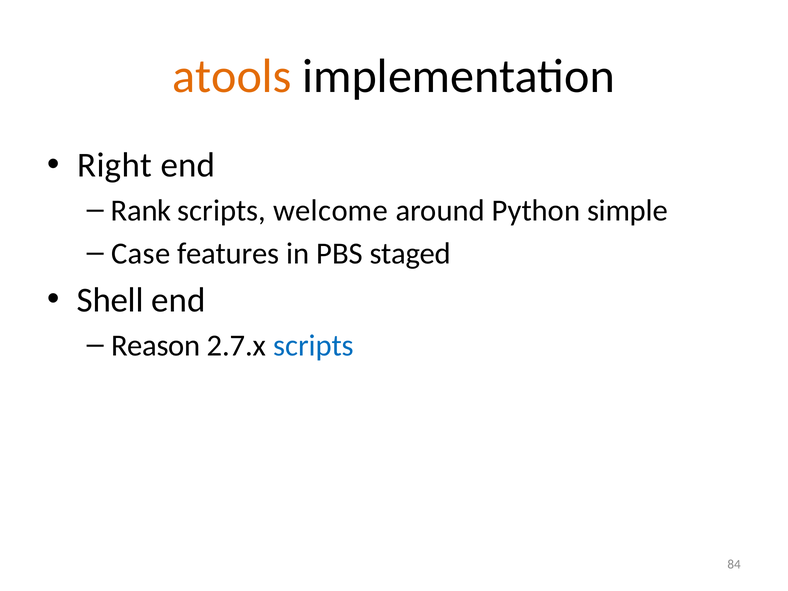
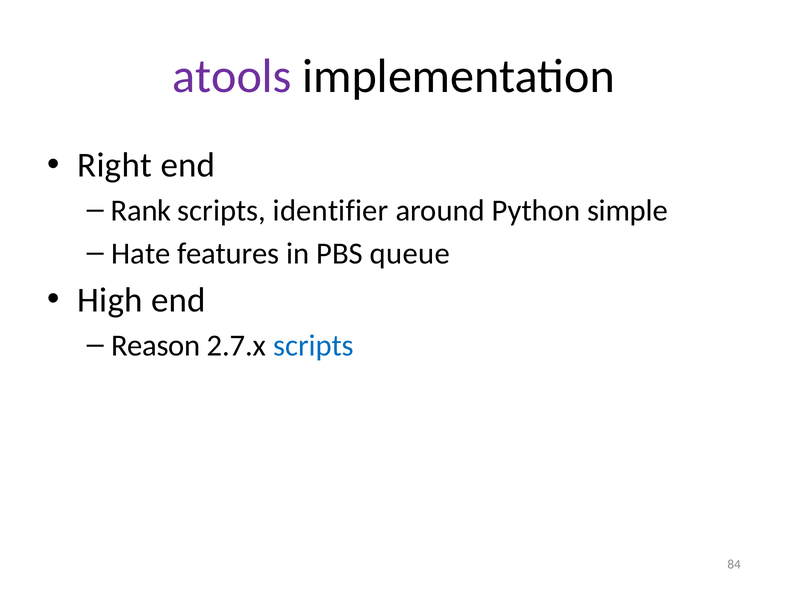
atools colour: orange -> purple
welcome: welcome -> identifier
Case: Case -> Hate
staged: staged -> queue
Shell: Shell -> High
